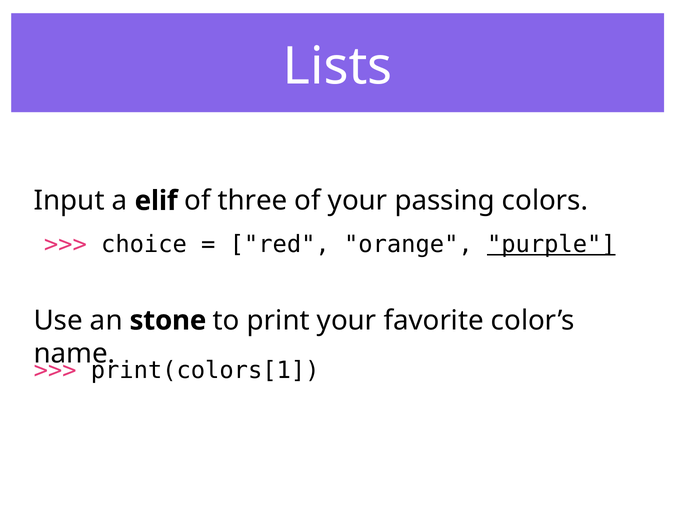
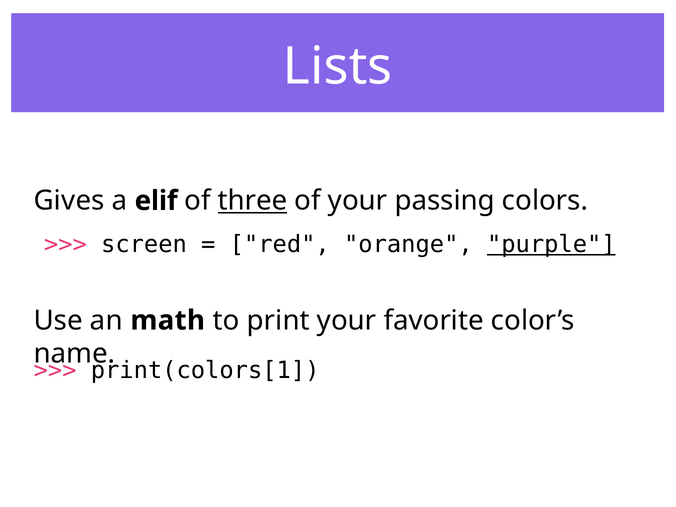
Input: Input -> Gives
three underline: none -> present
choice: choice -> screen
stone: stone -> math
